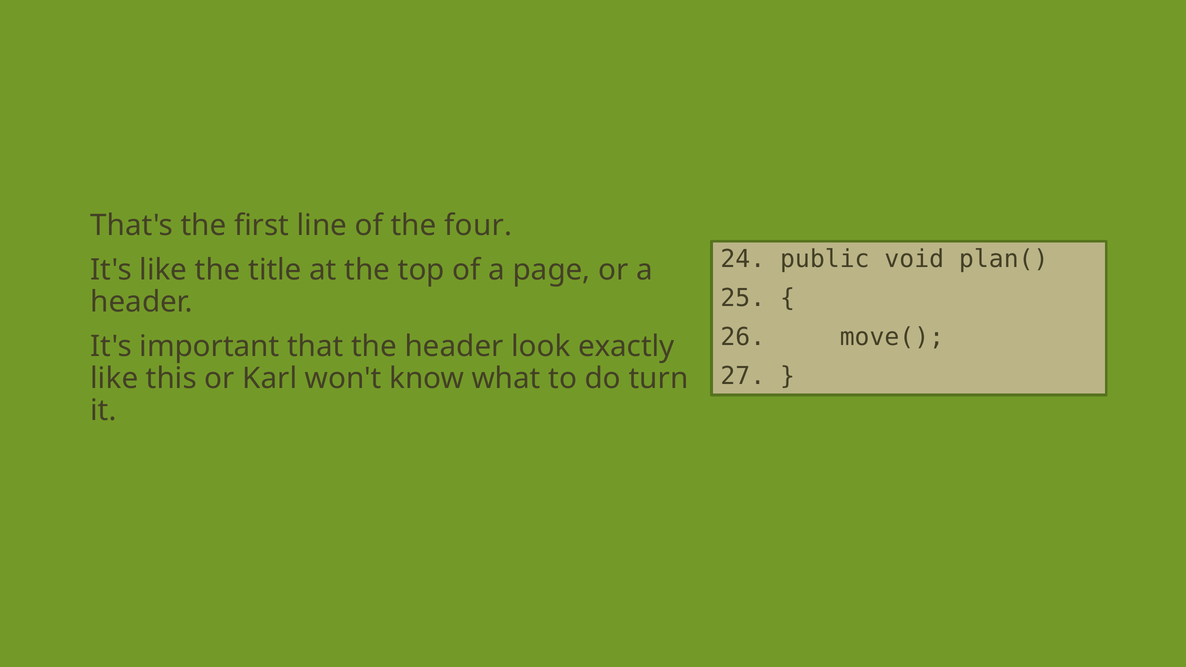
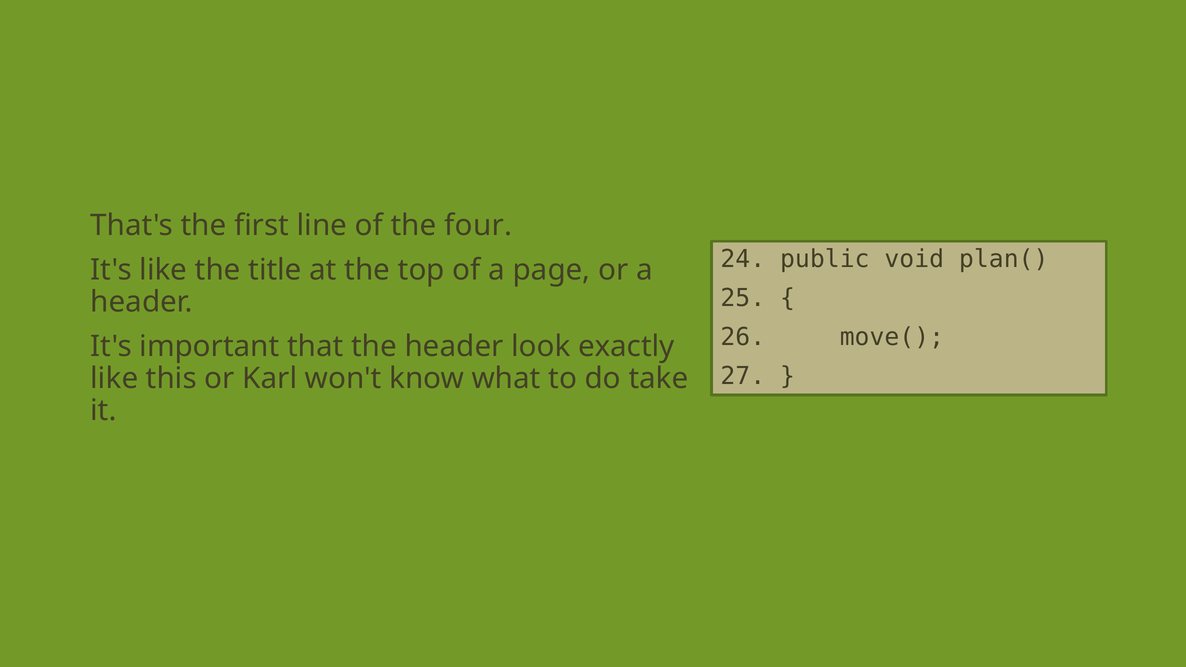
turn: turn -> take
